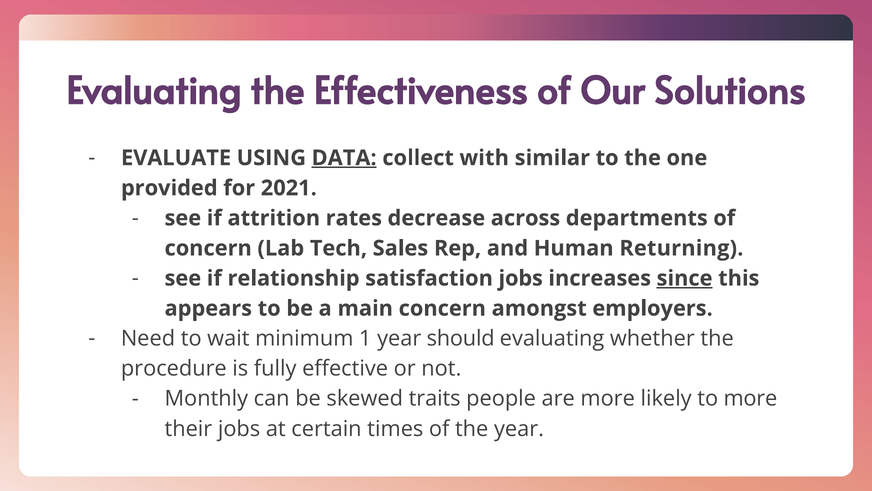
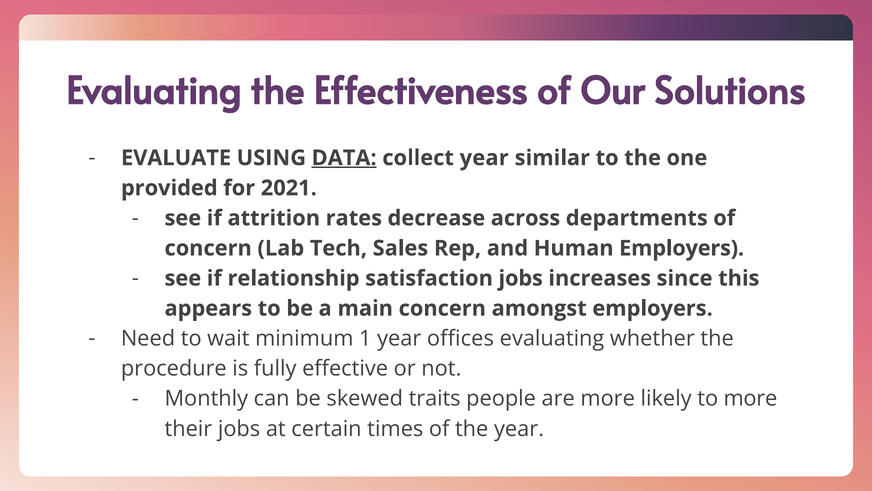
collect with: with -> year
Human Returning: Returning -> Employers
since underline: present -> none
should: should -> offices
